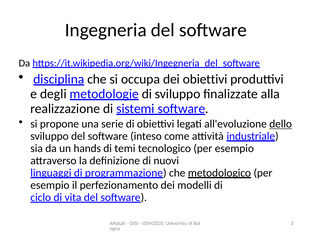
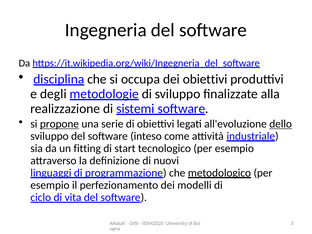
propone underline: none -> present
hands: hands -> fitting
temi: temi -> start
